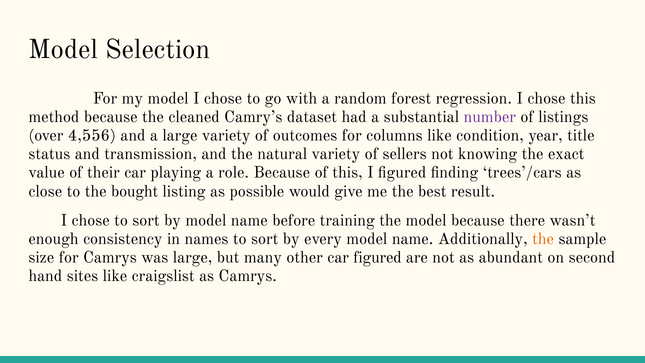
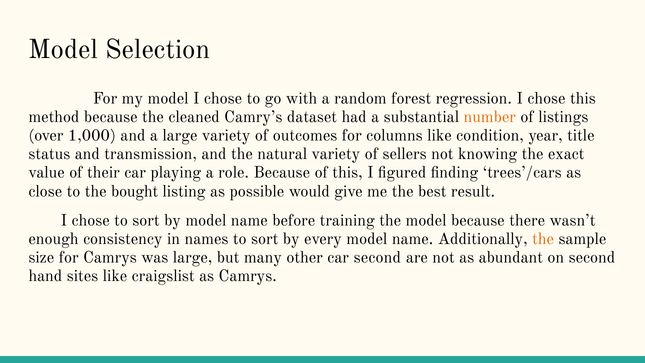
number colour: purple -> orange
4,556: 4,556 -> 1,000
car figured: figured -> second
